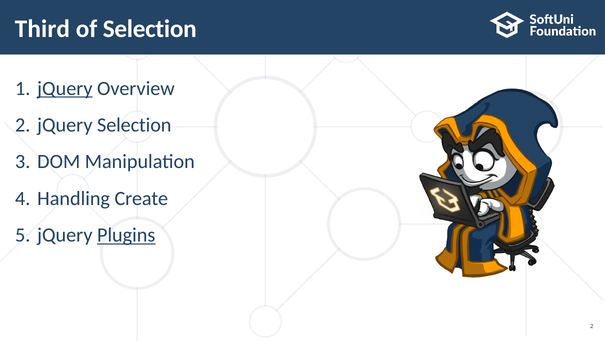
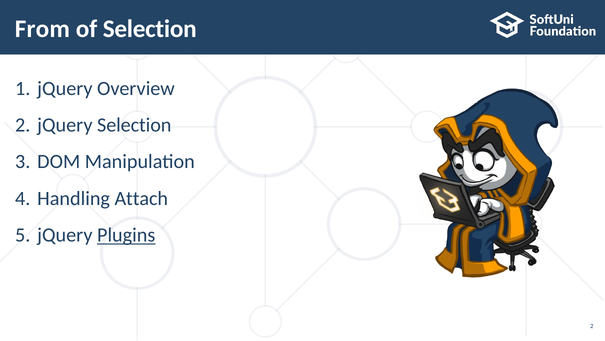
Third: Third -> From
jQuery at (65, 88) underline: present -> none
Create: Create -> Attach
